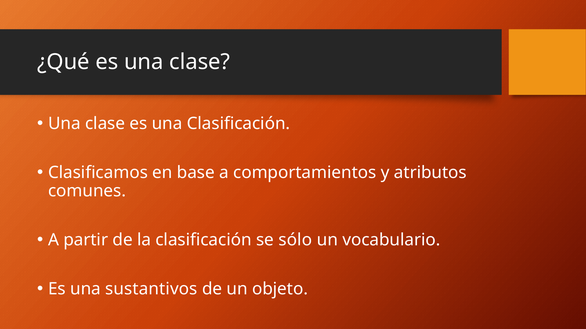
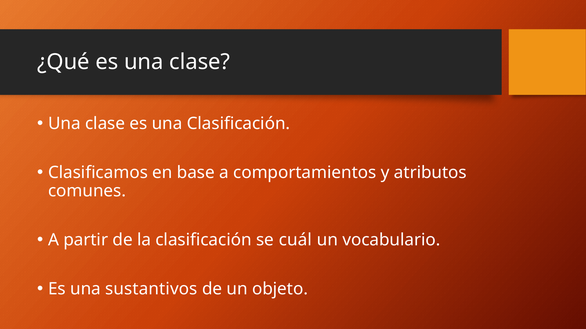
sólo: sólo -> cuál
